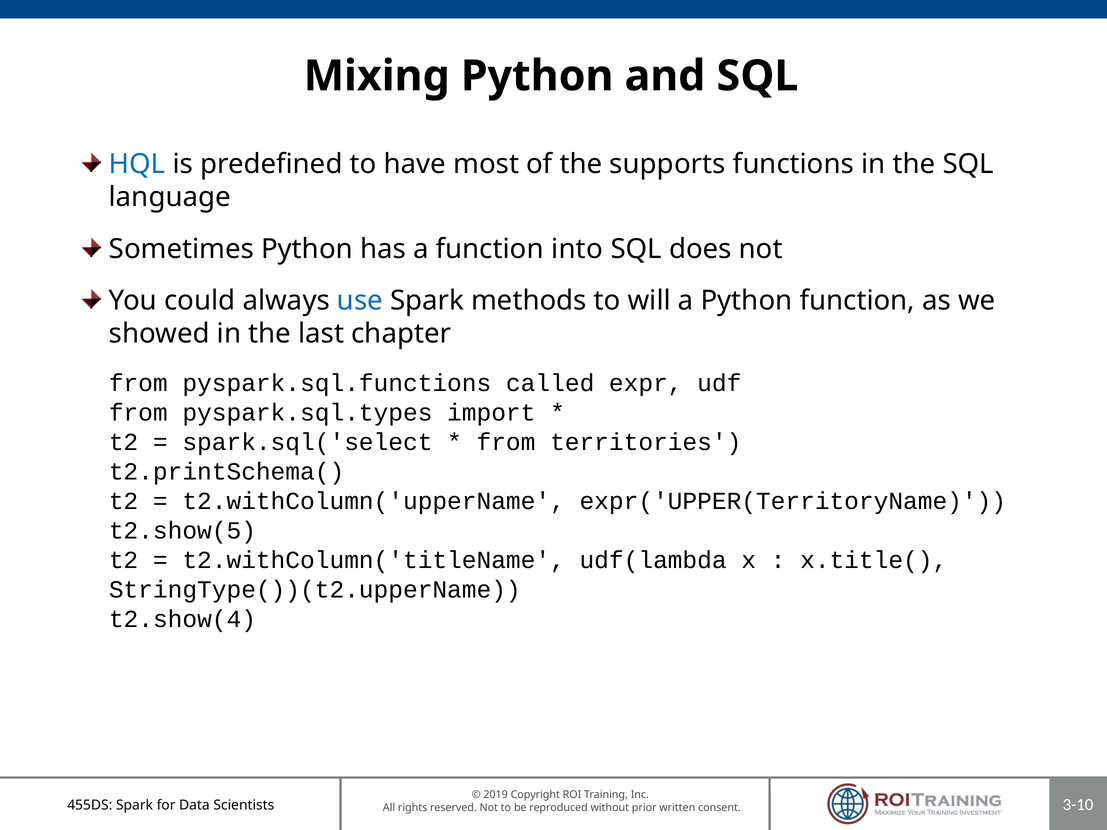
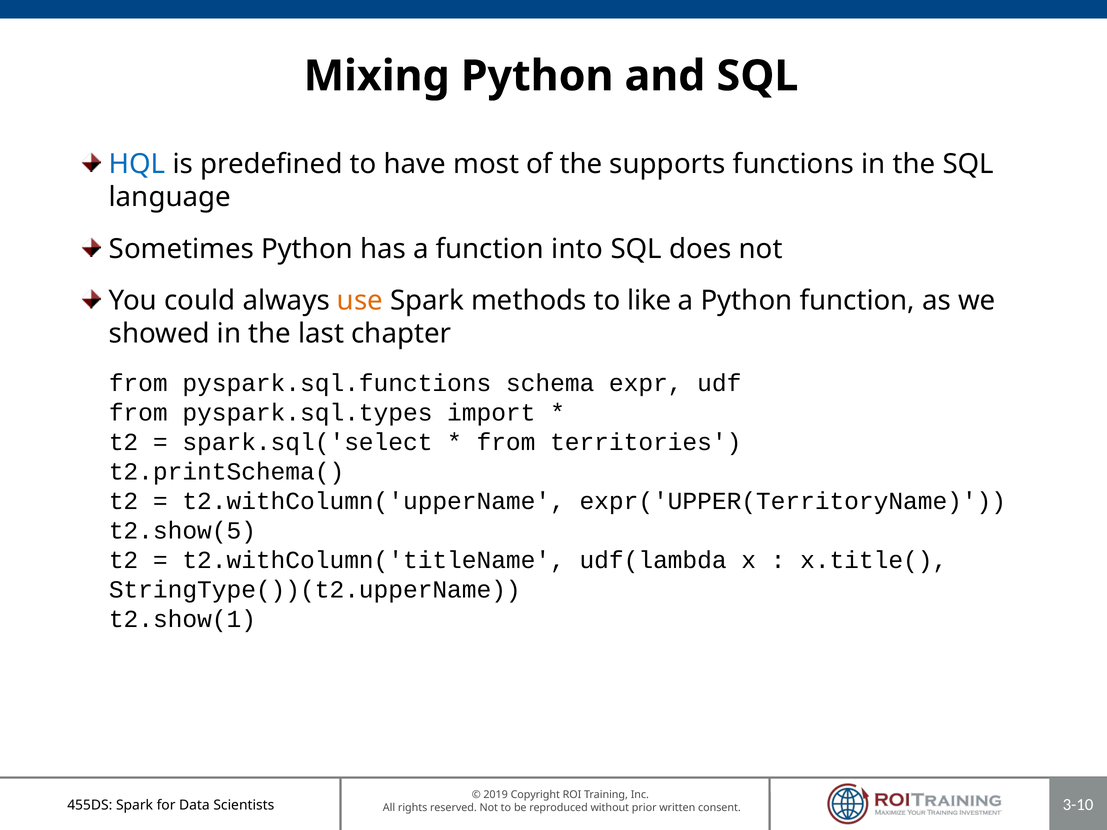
use colour: blue -> orange
will: will -> like
called: called -> schema
t2.show(4: t2.show(4 -> t2.show(1
